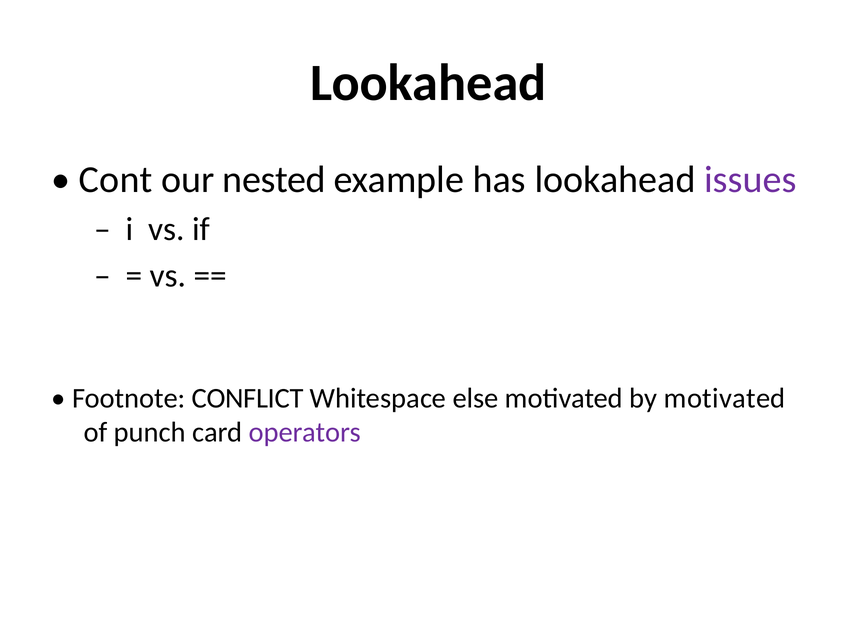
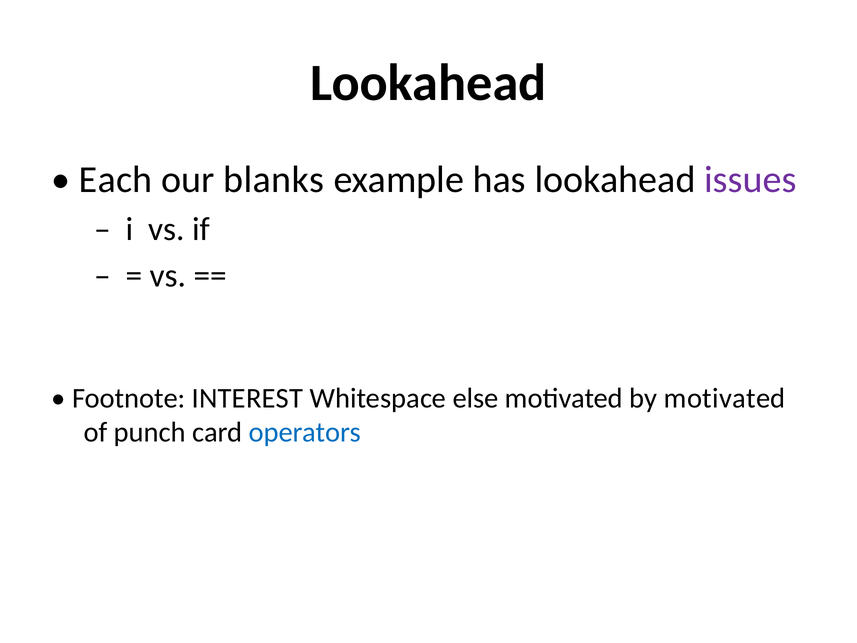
Cont: Cont -> Each
nested: nested -> blanks
CONFLICT: CONFLICT -> INTEREST
operators colour: purple -> blue
